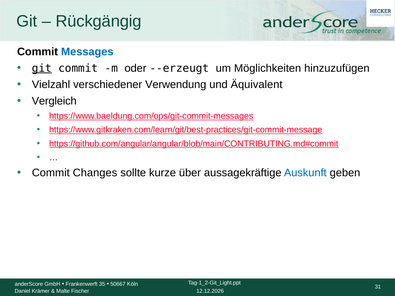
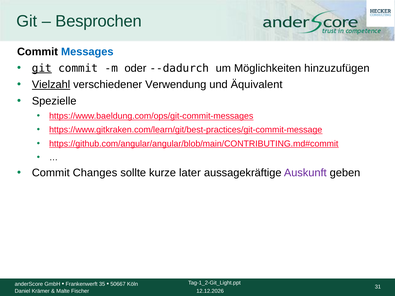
Rückgängig: Rückgängig -> Besprochen
--erzeugt: --erzeugt -> --dadurch
Vielzahl underline: none -> present
Vergleich: Vergleich -> Spezielle
über: über -> later
Auskunft colour: blue -> purple
